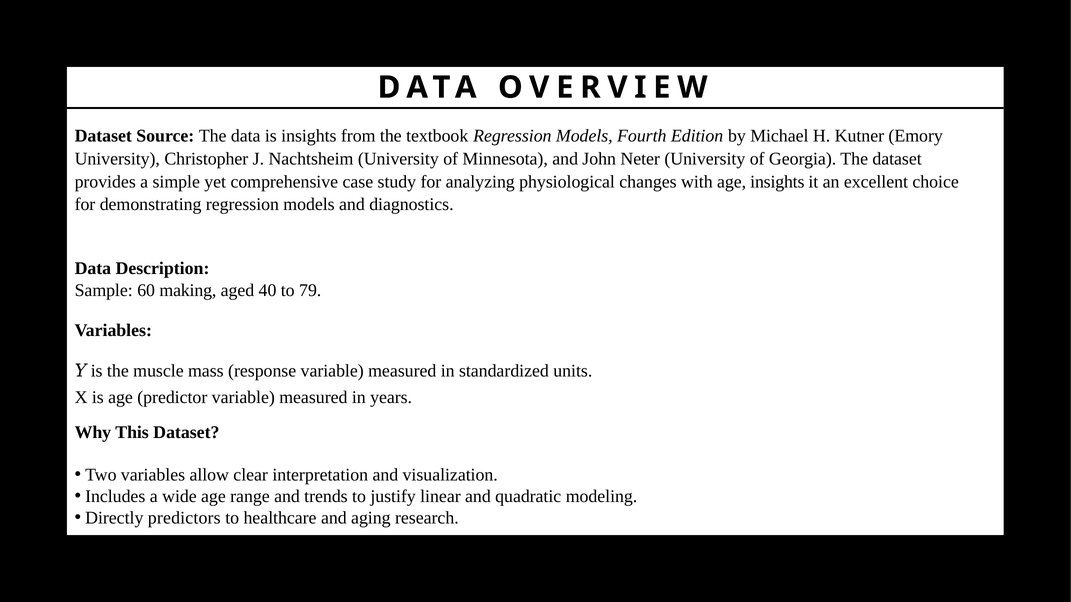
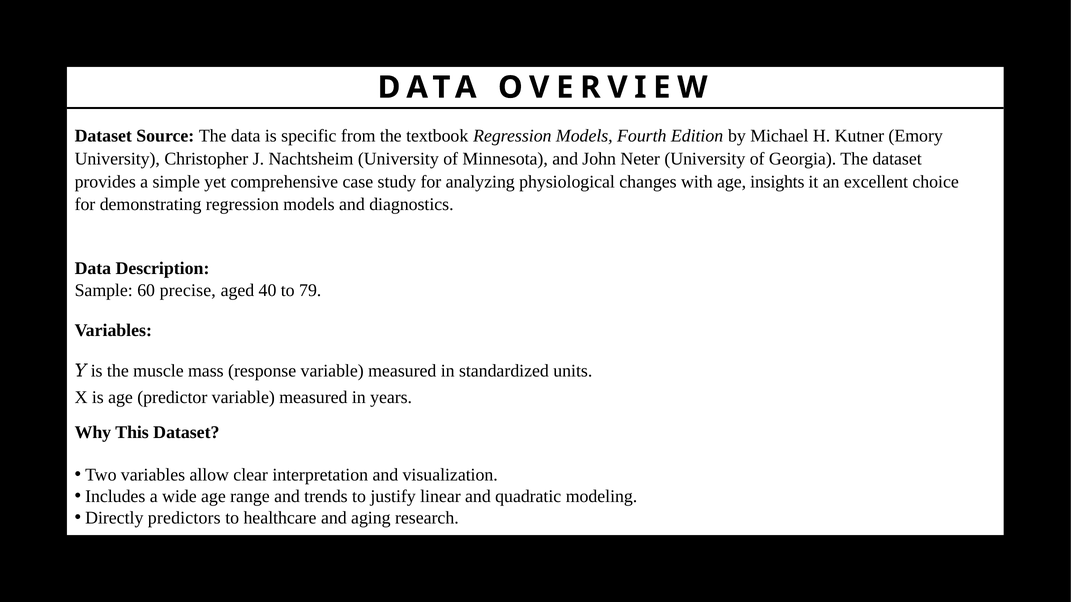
is insights: insights -> specific
making: making -> precise
